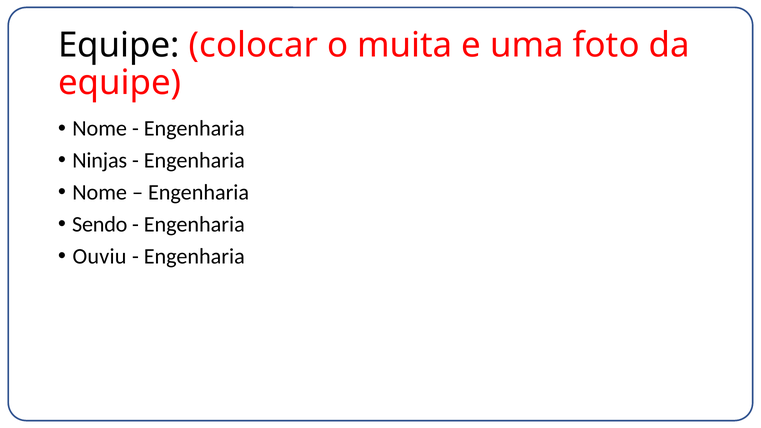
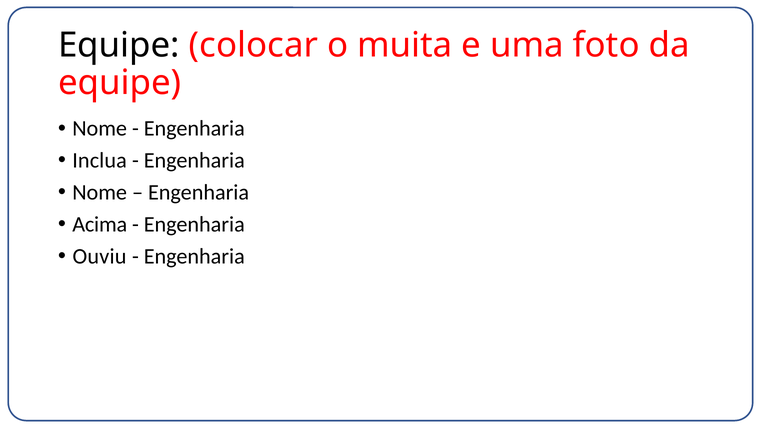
Ninjas: Ninjas -> Inclua
Sendo: Sendo -> Acima
